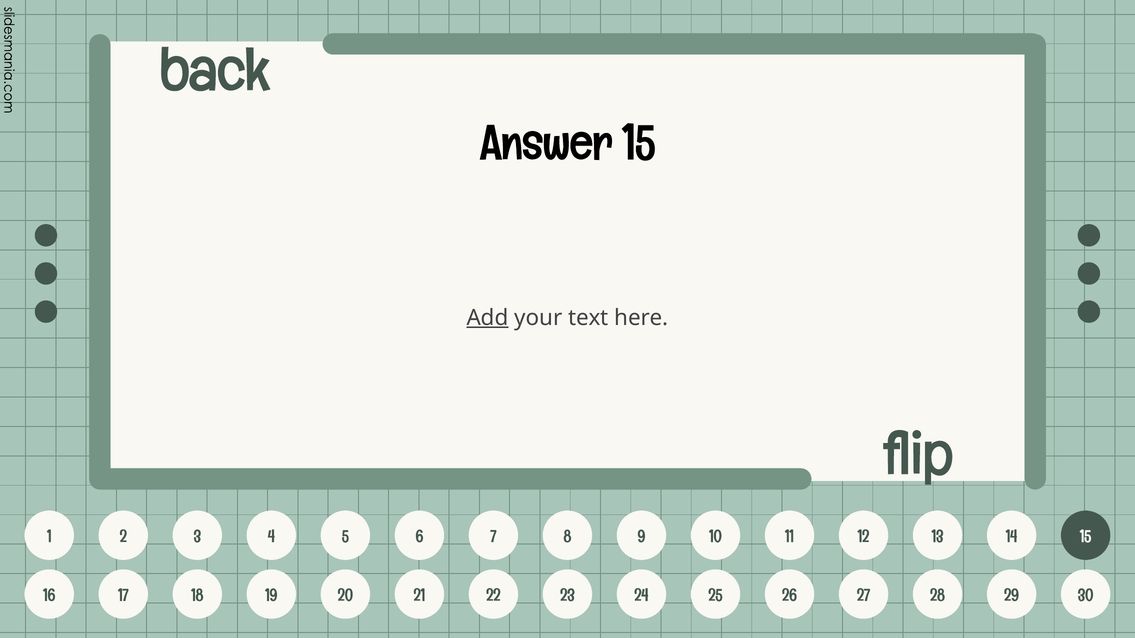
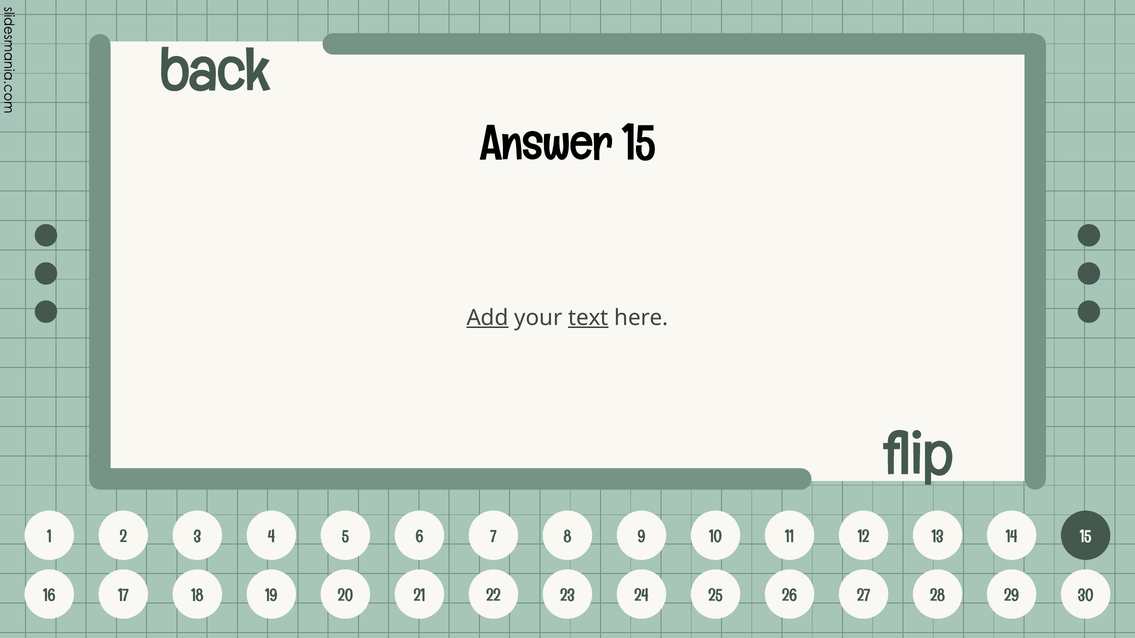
text underline: none -> present
